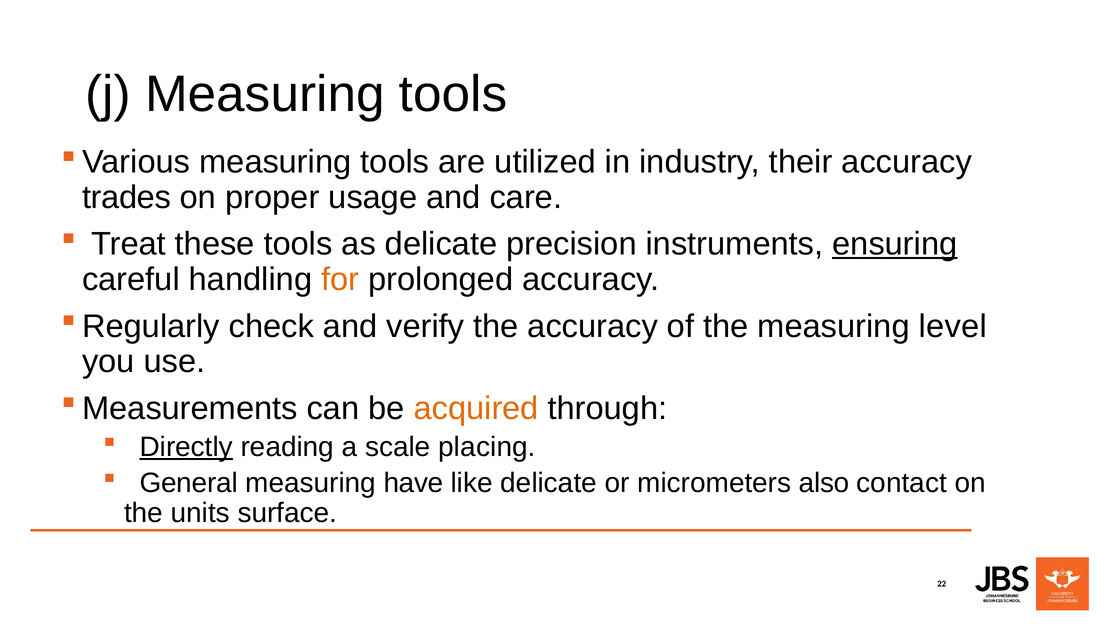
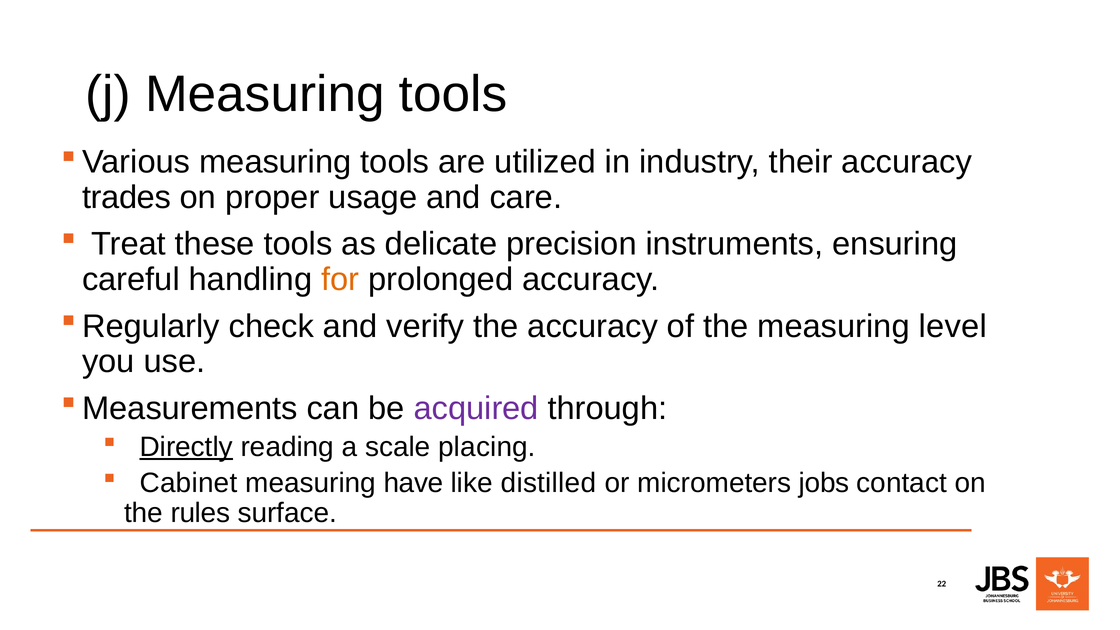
ensuring underline: present -> none
acquired colour: orange -> purple
General: General -> Cabinet
like delicate: delicate -> distilled
also: also -> jobs
units: units -> rules
